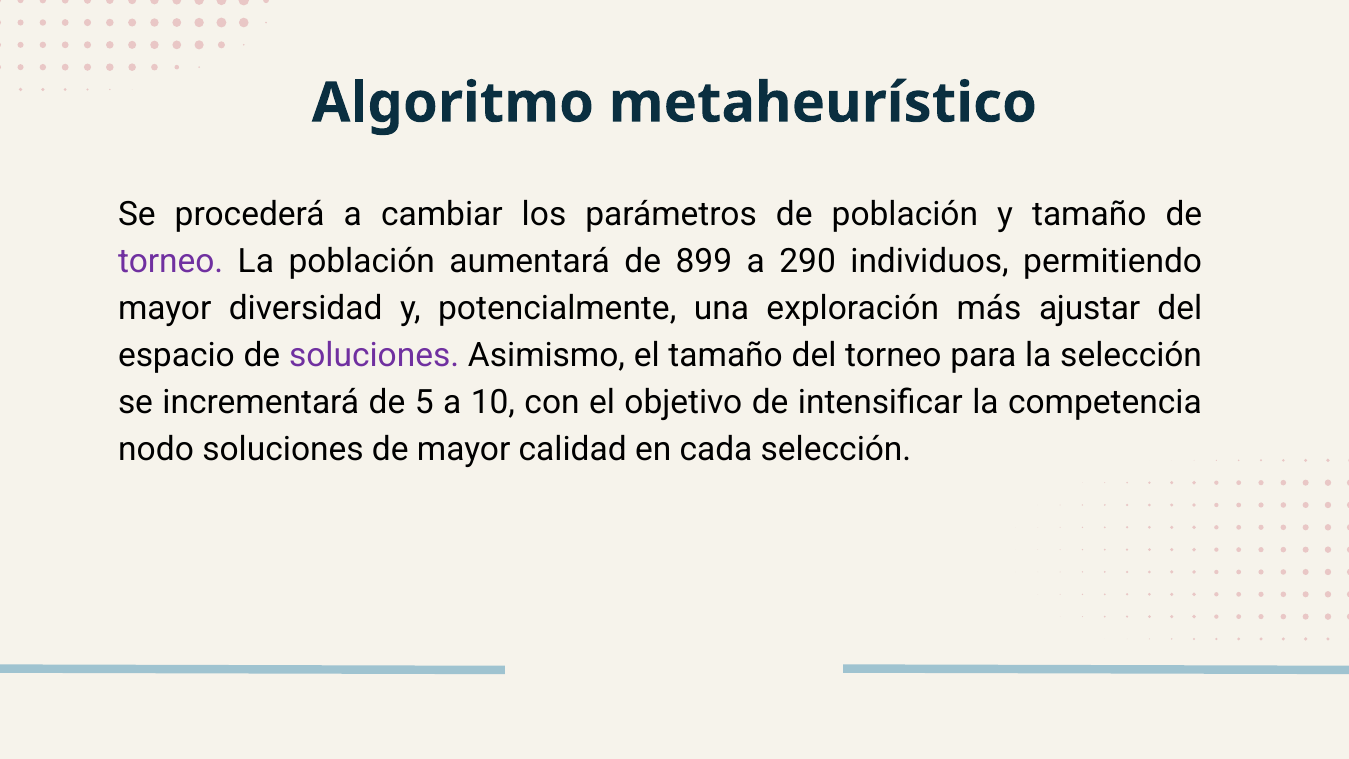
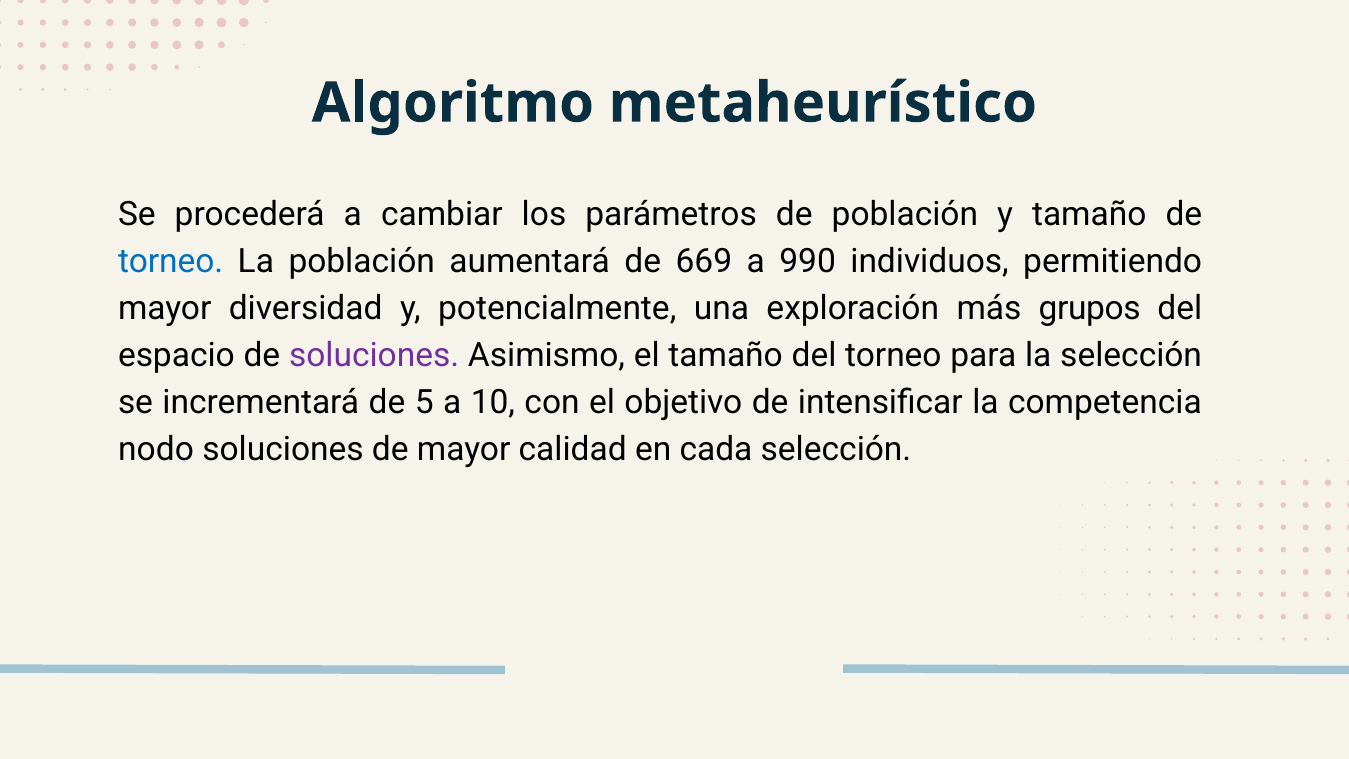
torneo at (171, 261) colour: purple -> blue
899: 899 -> 669
290: 290 -> 990
ajustar: ajustar -> grupos
